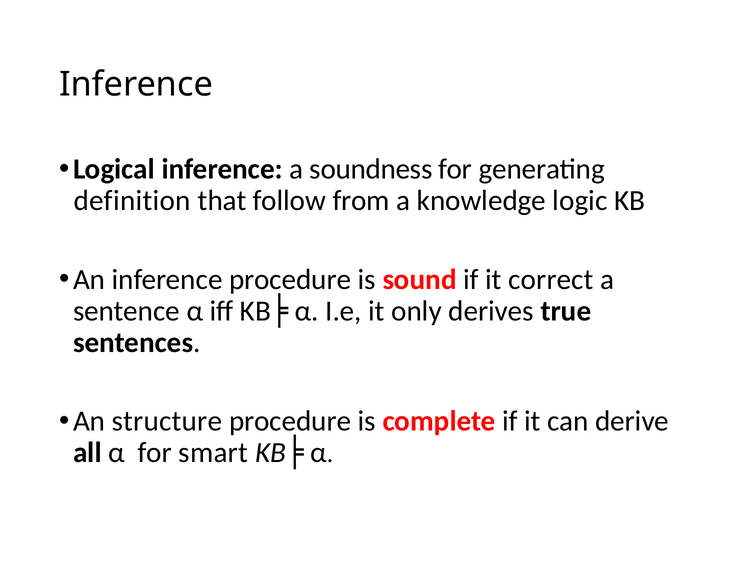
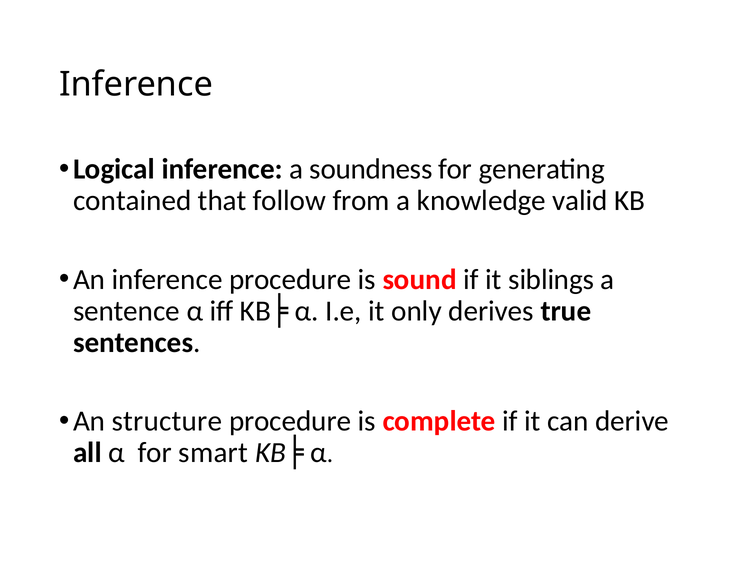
definition: definition -> contained
logic: logic -> valid
correct: correct -> siblings
